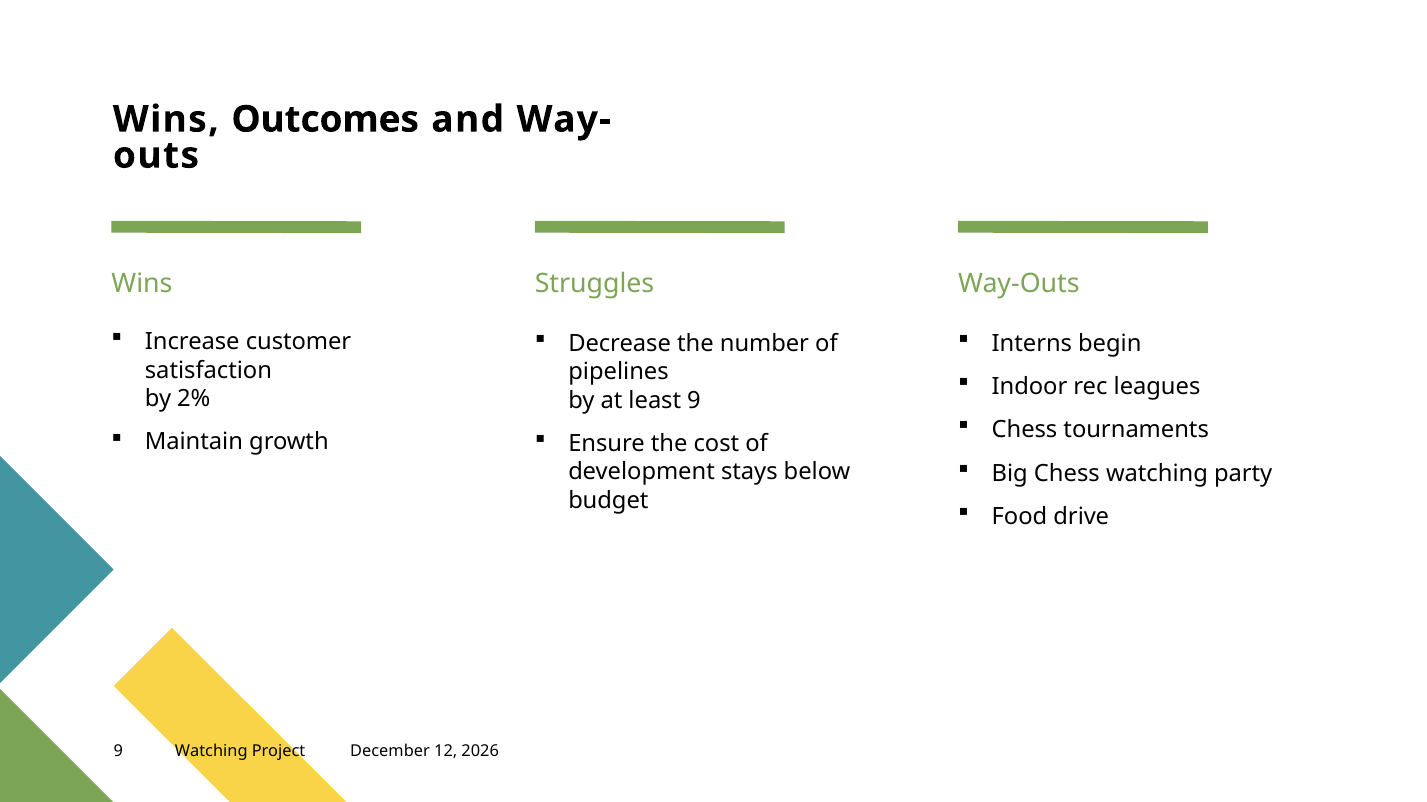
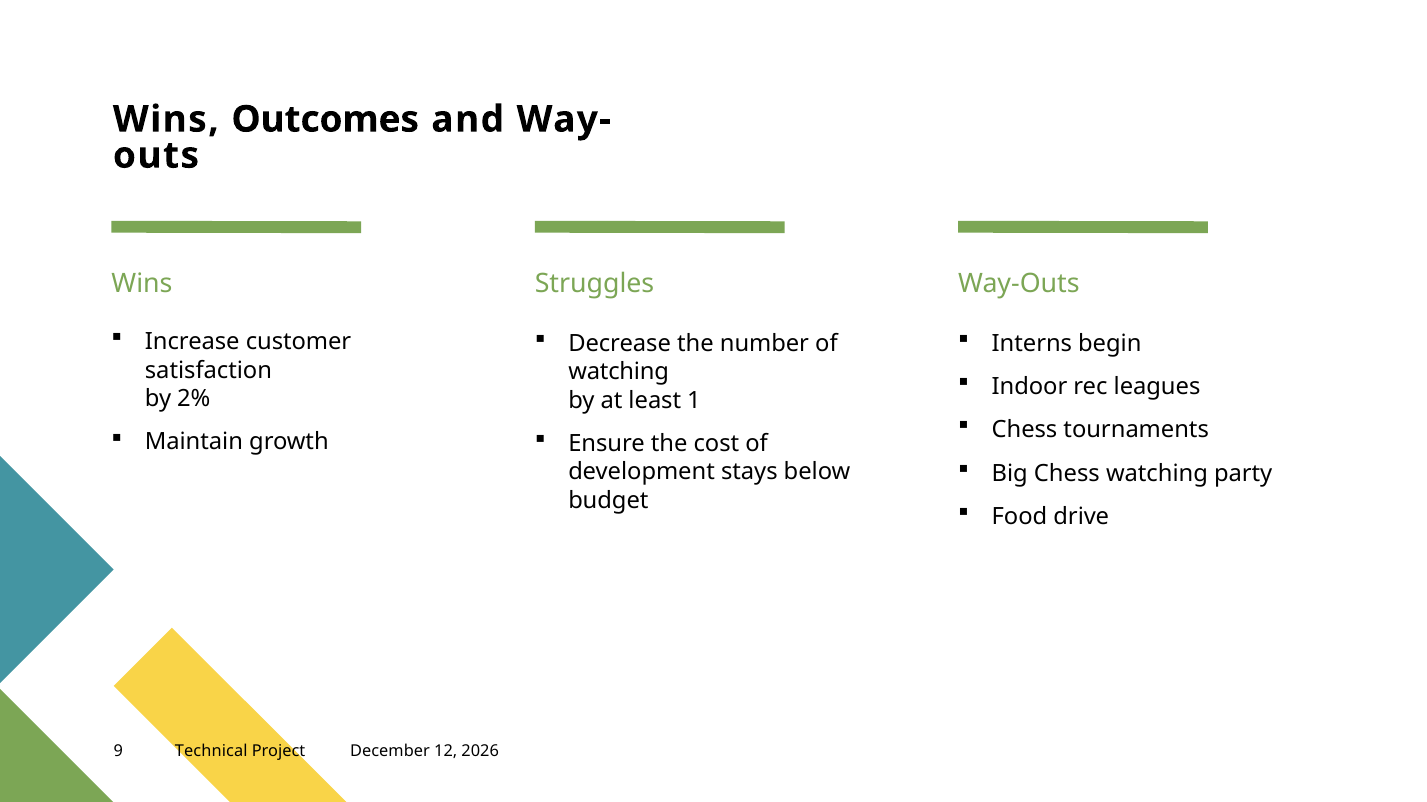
pipelines at (619, 372): pipelines -> watching
least 9: 9 -> 1
9 Watching: Watching -> Technical
